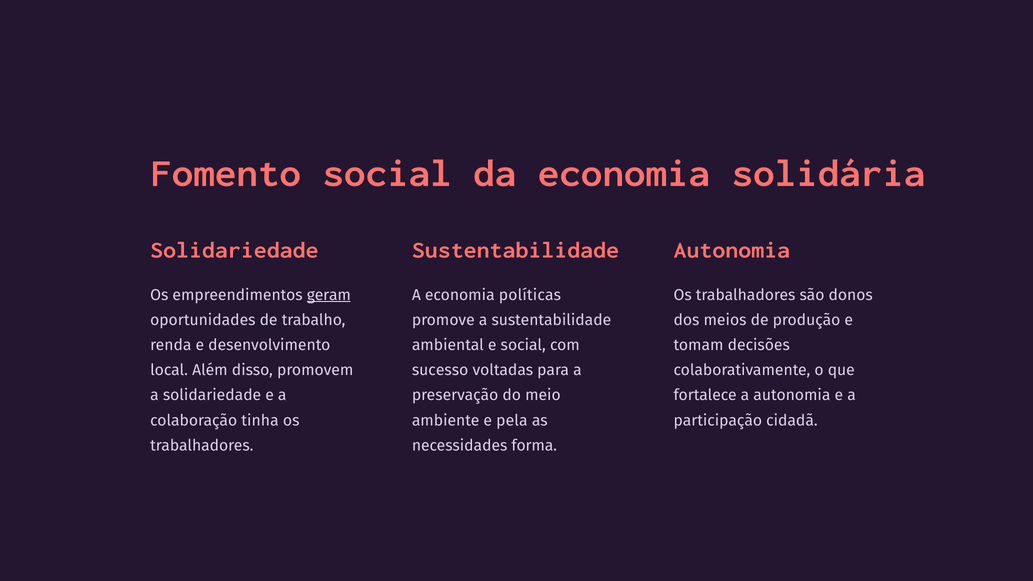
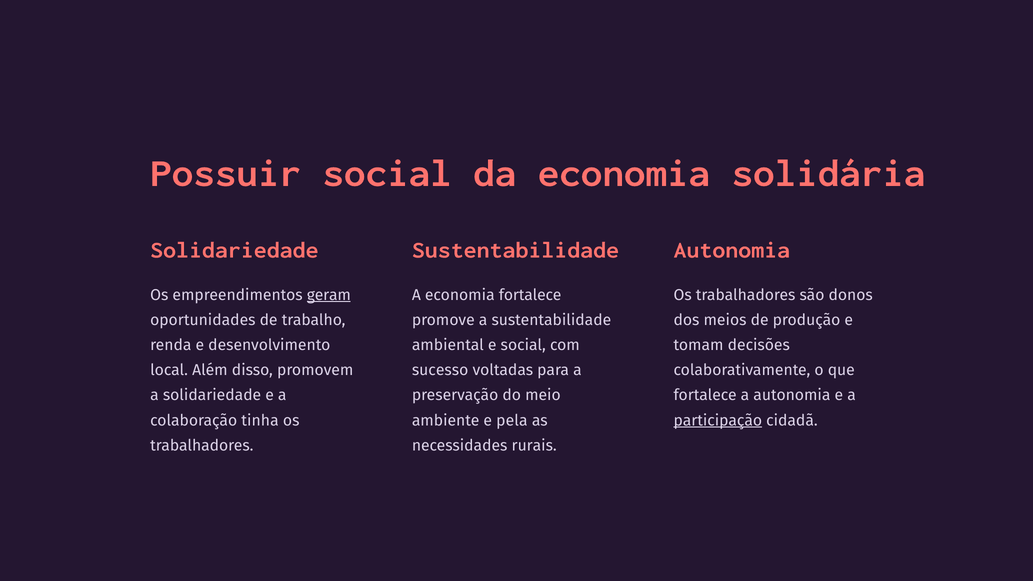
Fomento: Fomento -> Possuir
economia políticas: políticas -> fortalece
participação underline: none -> present
forma: forma -> rurais
